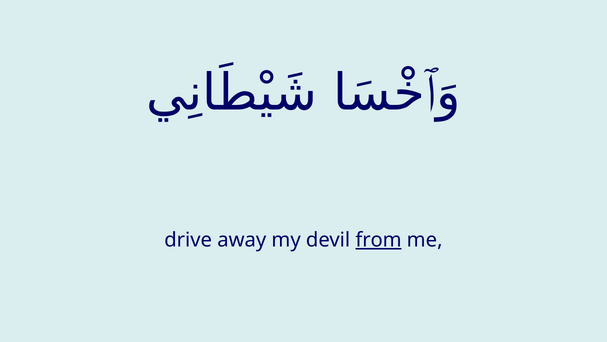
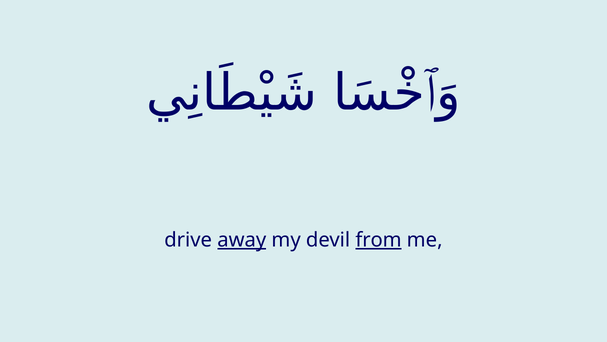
away underline: none -> present
